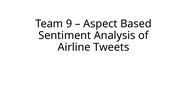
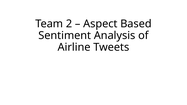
9: 9 -> 2
